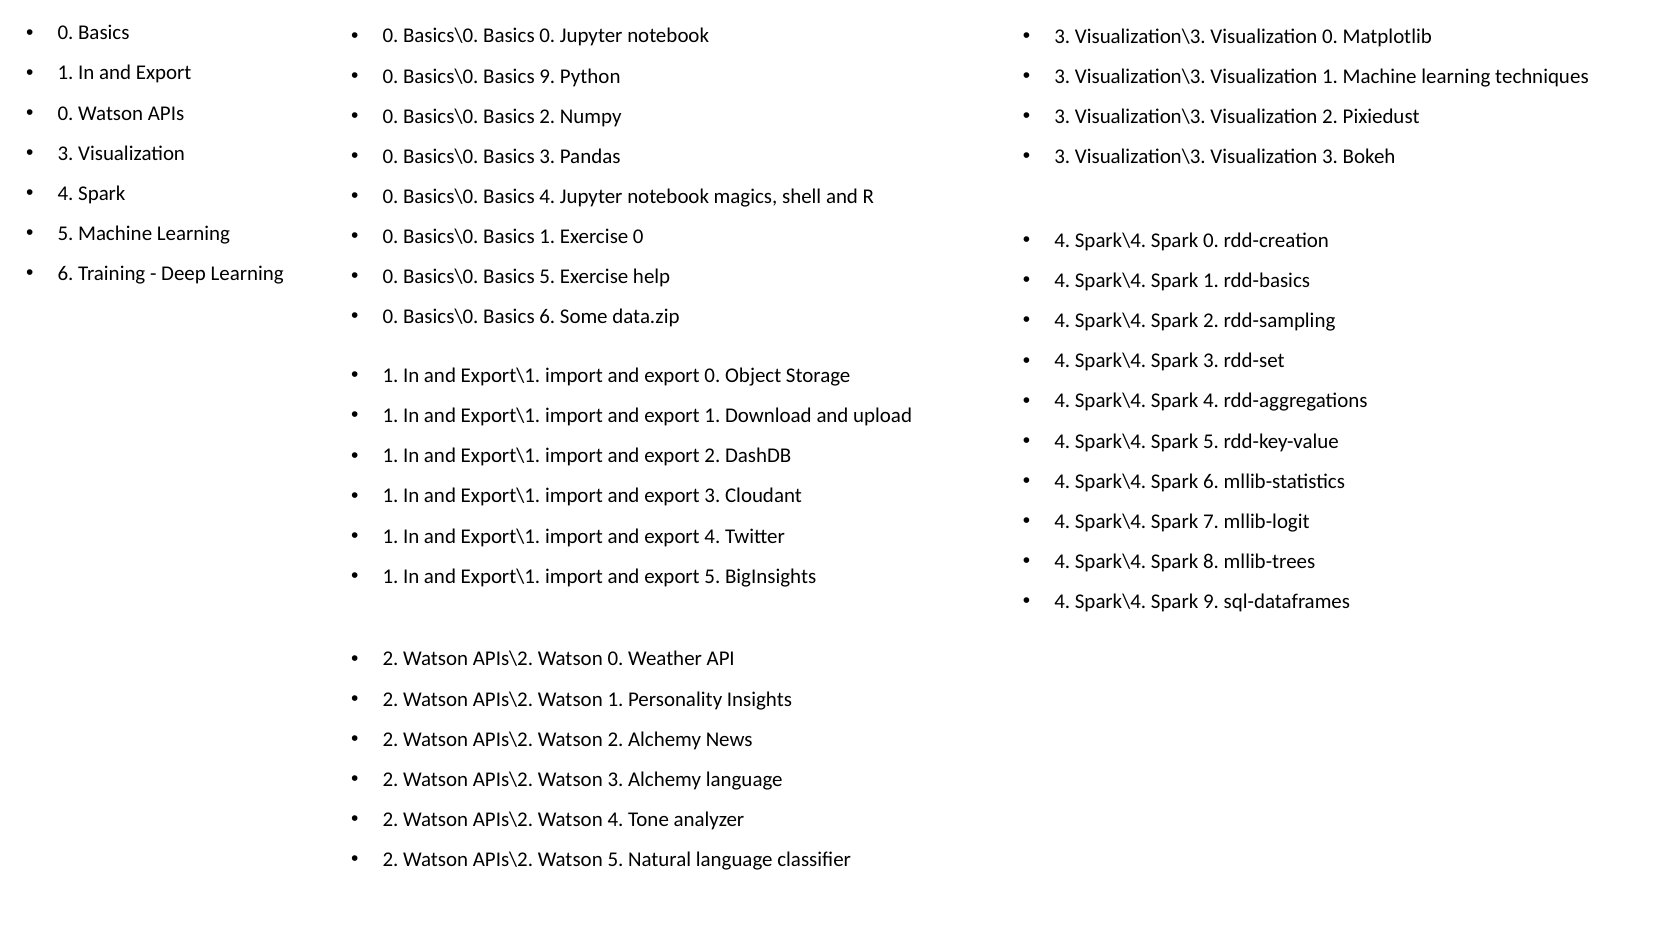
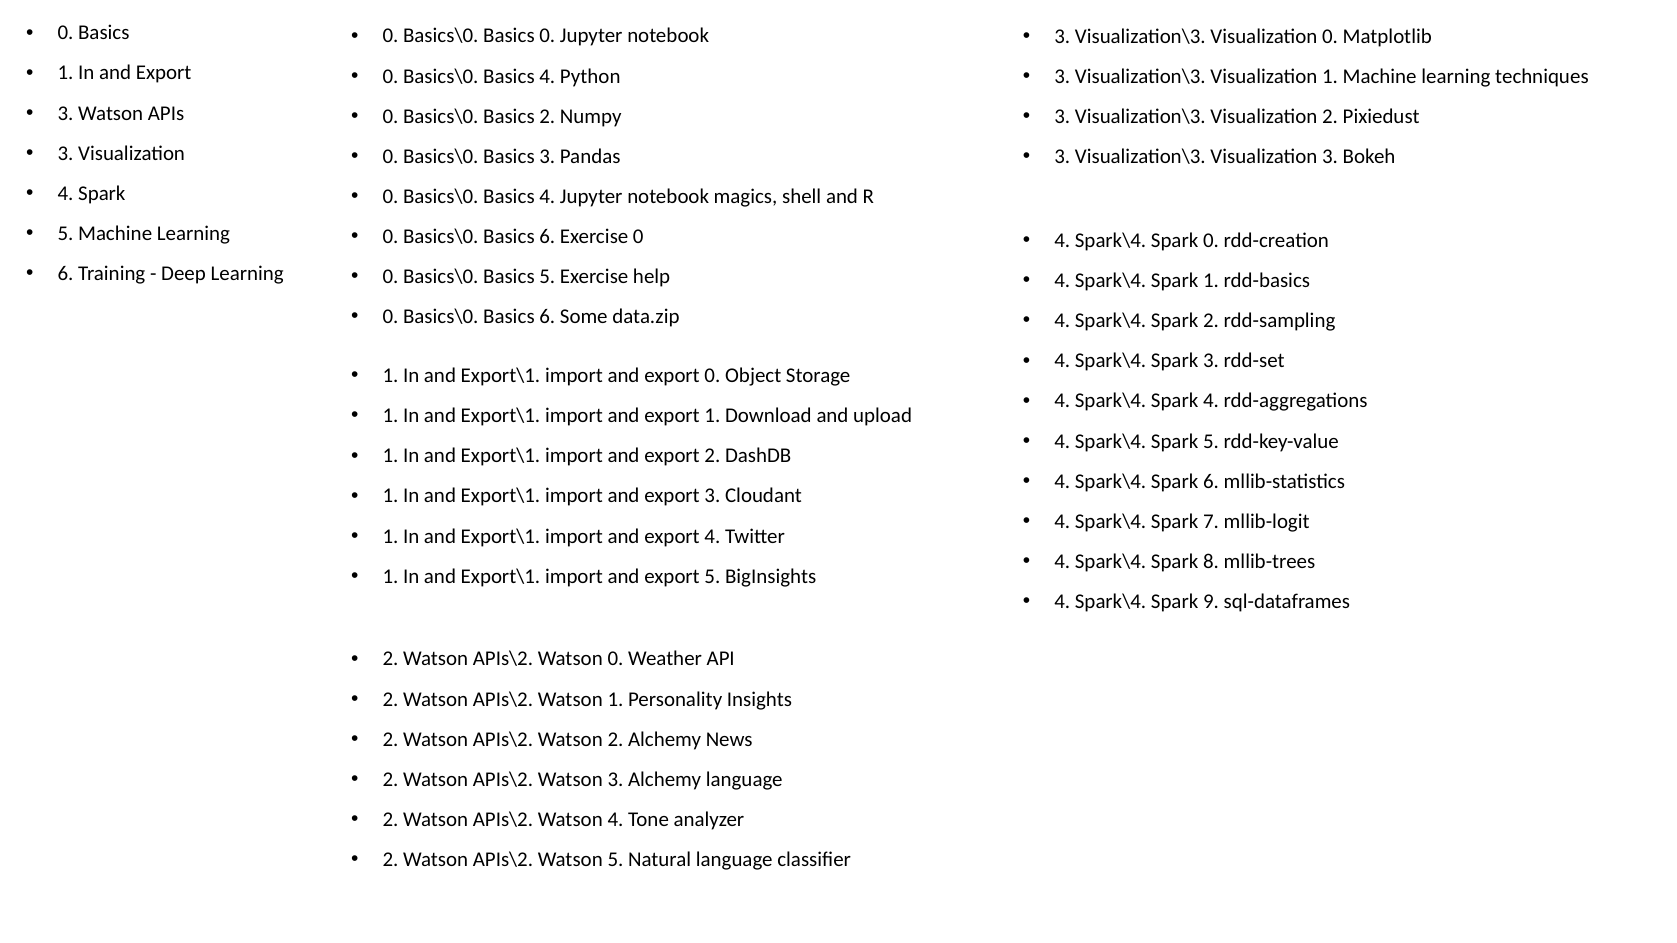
9 at (547, 76): 9 -> 4
0 at (66, 113): 0 -> 3
1 at (547, 237): 1 -> 6
